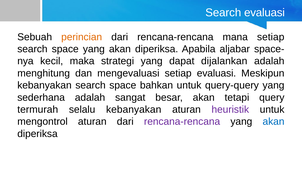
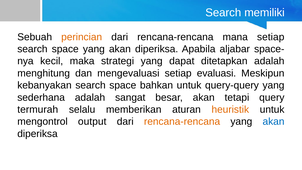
Search evaluasi: evaluasi -> memiliki
dijalankan: dijalankan -> ditetapkan
selalu kebanyakan: kebanyakan -> memberikan
heuristik colour: purple -> orange
mengontrol aturan: aturan -> output
rencana-rencana at (182, 122) colour: purple -> orange
